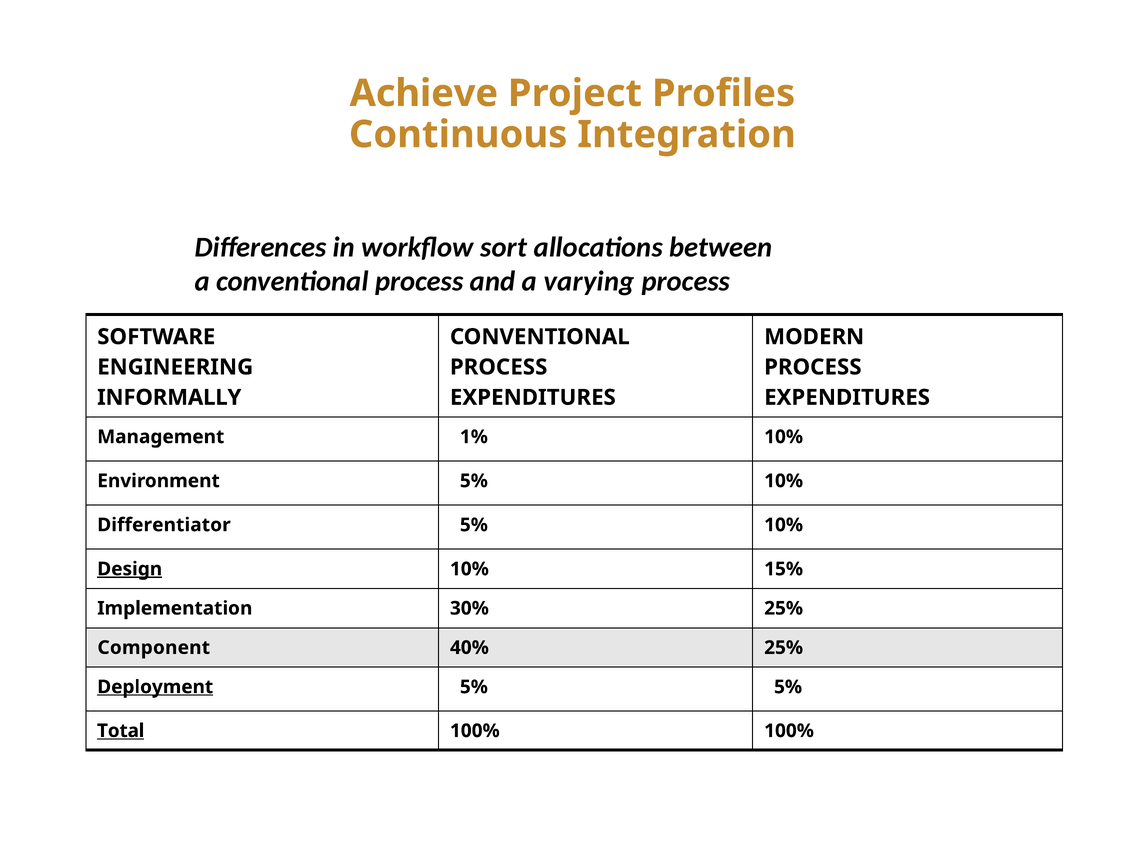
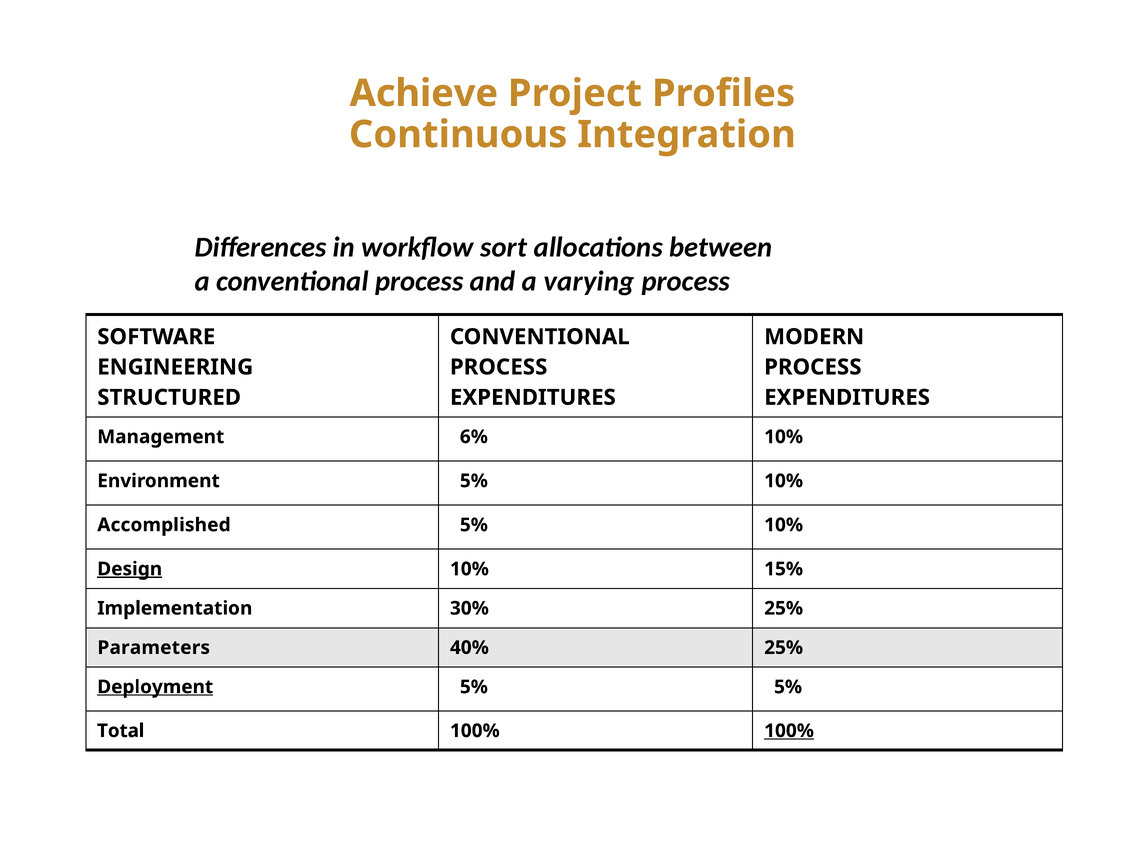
INFORMALLY: INFORMALLY -> STRUCTURED
1%: 1% -> 6%
Differentiator: Differentiator -> Accomplished
Component: Component -> Parameters
Total underline: present -> none
100% at (789, 731) underline: none -> present
